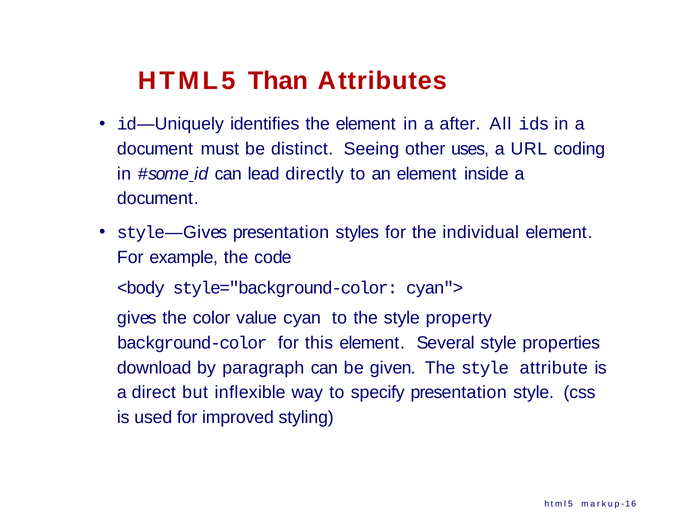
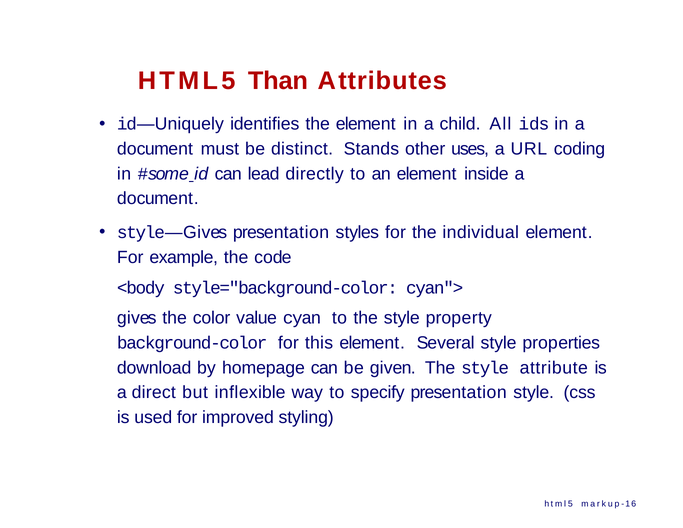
after: after -> child
Seeing: Seeing -> Stands
paragraph: paragraph -> homepage
